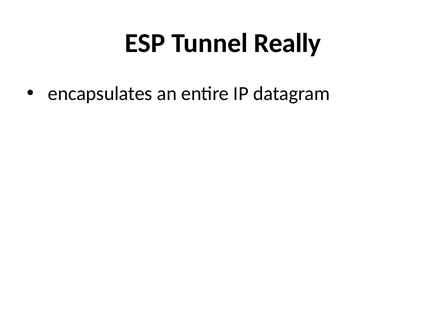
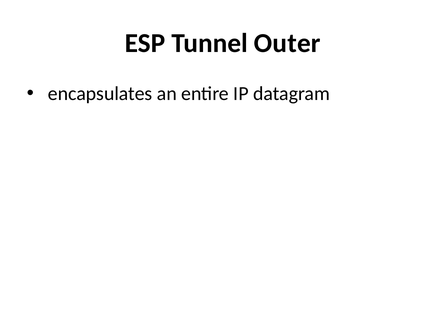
Really: Really -> Outer
